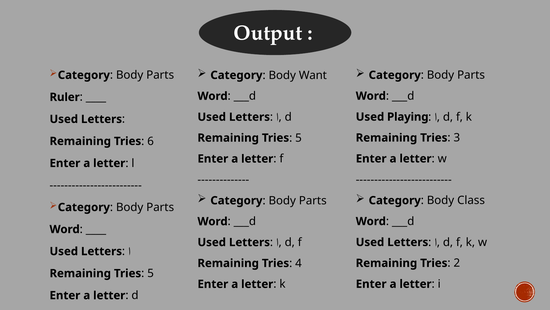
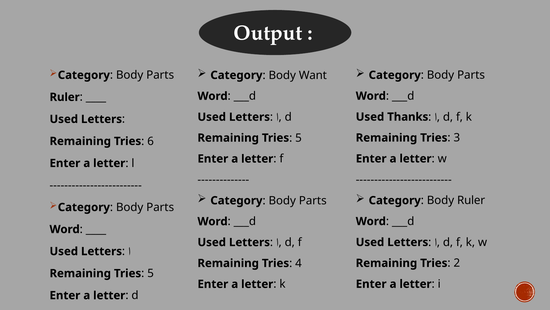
Playing: Playing -> Thanks
Body Class: Class -> Ruler
